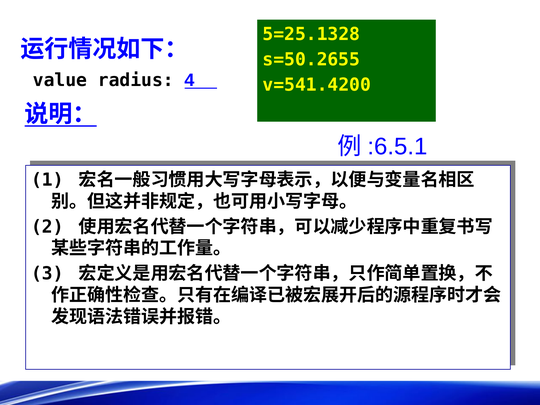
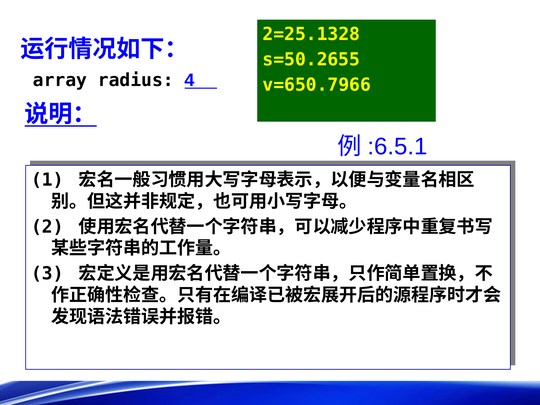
5=25.1328: 5=25.1328 -> 2=25.1328
value: value -> array
v=541.4200: v=541.4200 -> v=650.7966
